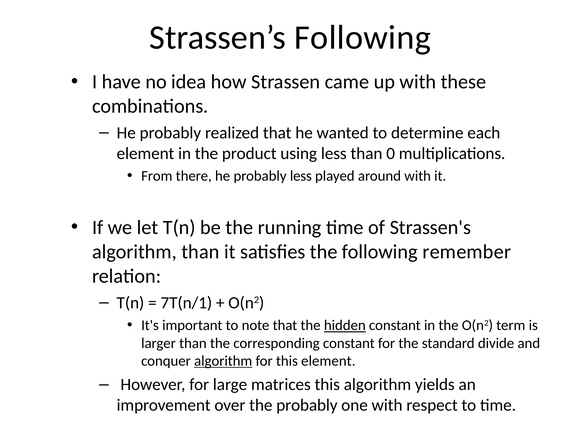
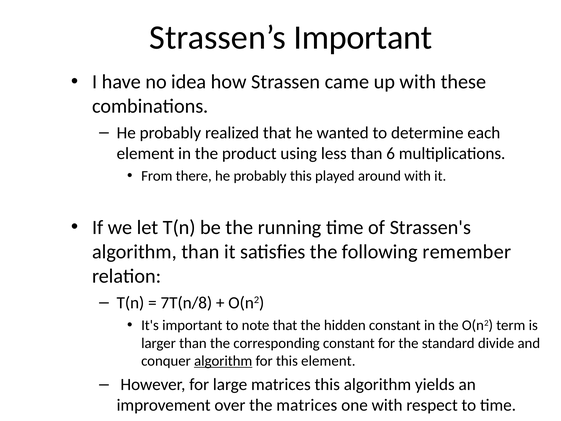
Strassen’s Following: Following -> Important
0: 0 -> 6
probably less: less -> this
7T(n/1: 7T(n/1 -> 7T(n/8
hidden underline: present -> none
the probably: probably -> matrices
